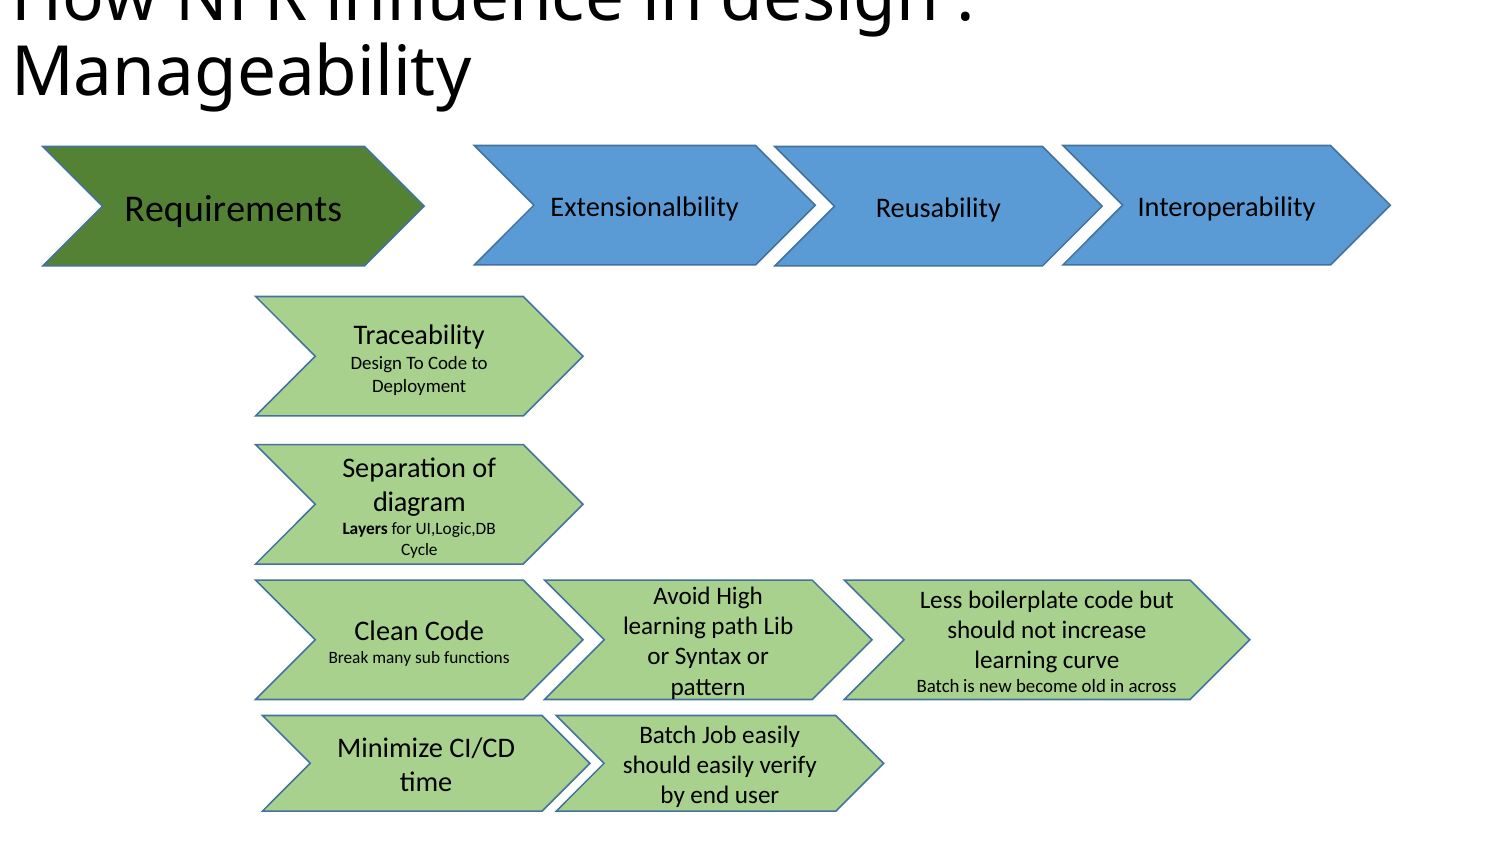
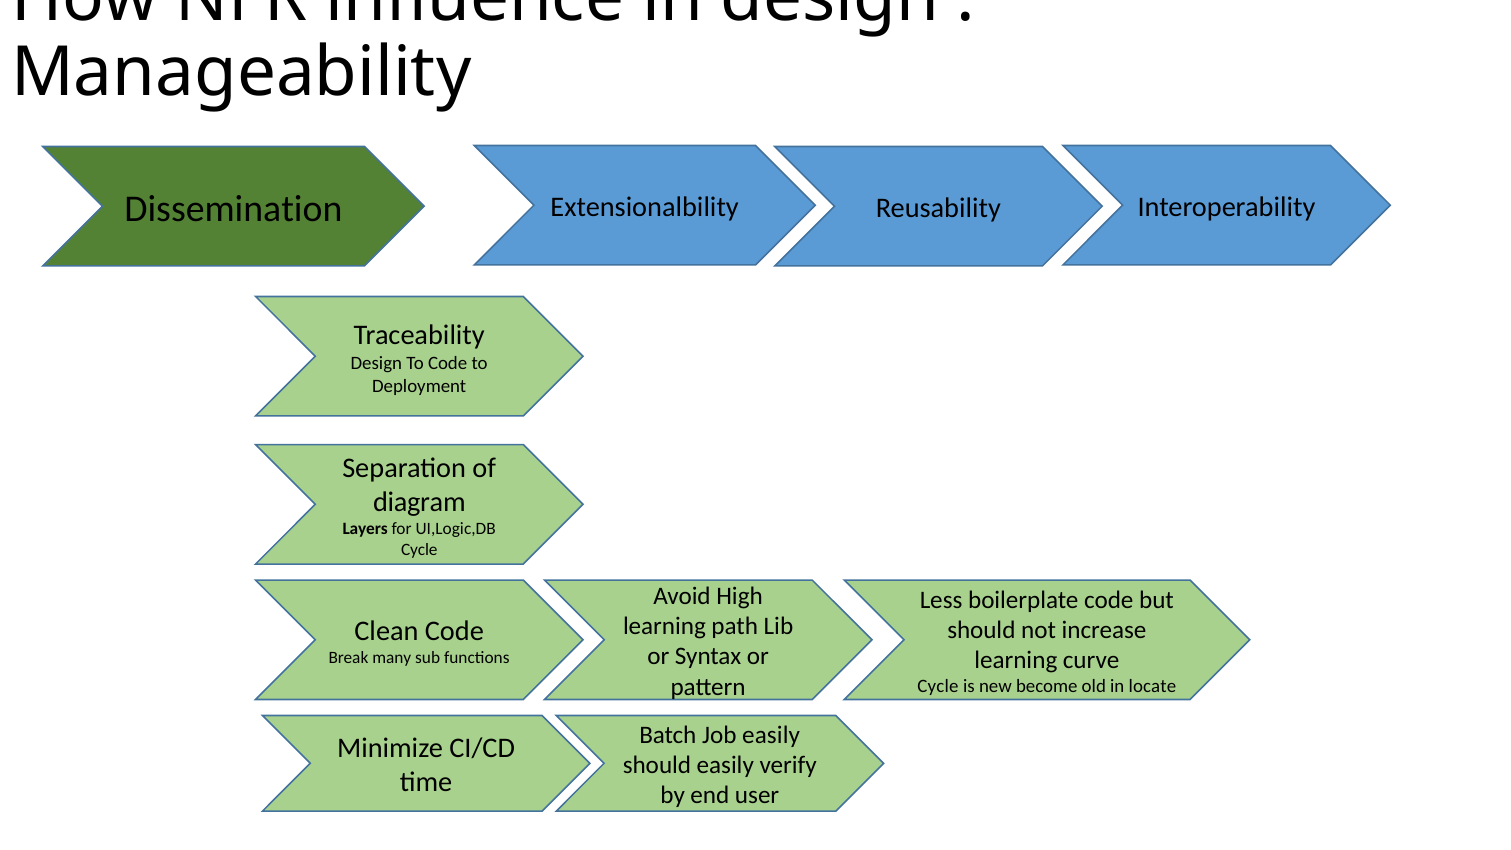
Requirements: Requirements -> Dissemination
Batch at (938, 686): Batch -> Cycle
across: across -> locate
